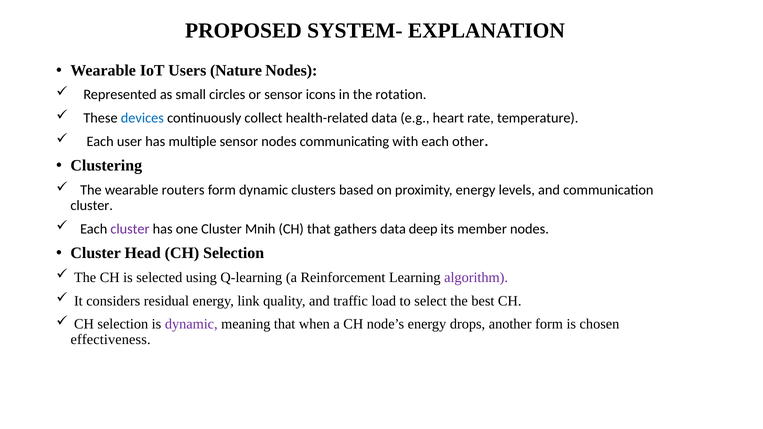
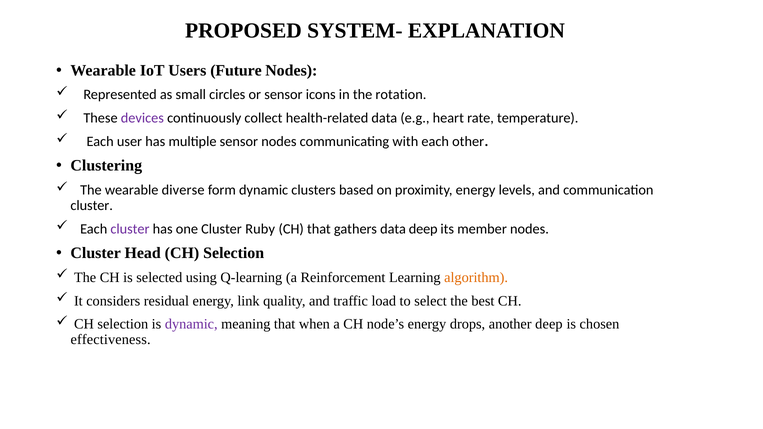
Nature: Nature -> Future
devices colour: blue -> purple
routers: routers -> diverse
Mnih: Mnih -> Ruby
algorithm colour: purple -> orange
another form: form -> deep
